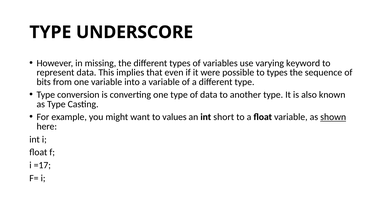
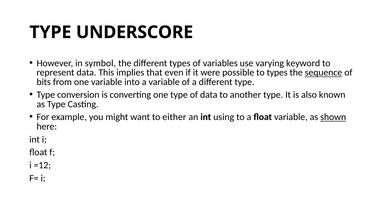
missing: missing -> symbol
sequence underline: none -> present
values: values -> either
short: short -> using
=17: =17 -> =12
